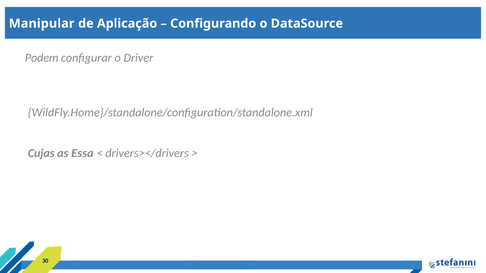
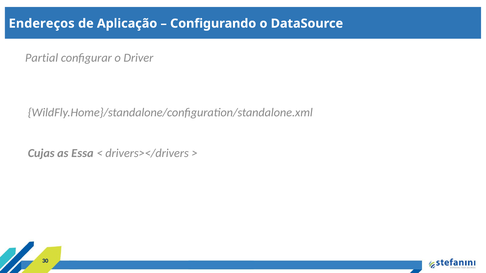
Manipular: Manipular -> Endereços
Podem: Podem -> Partial
